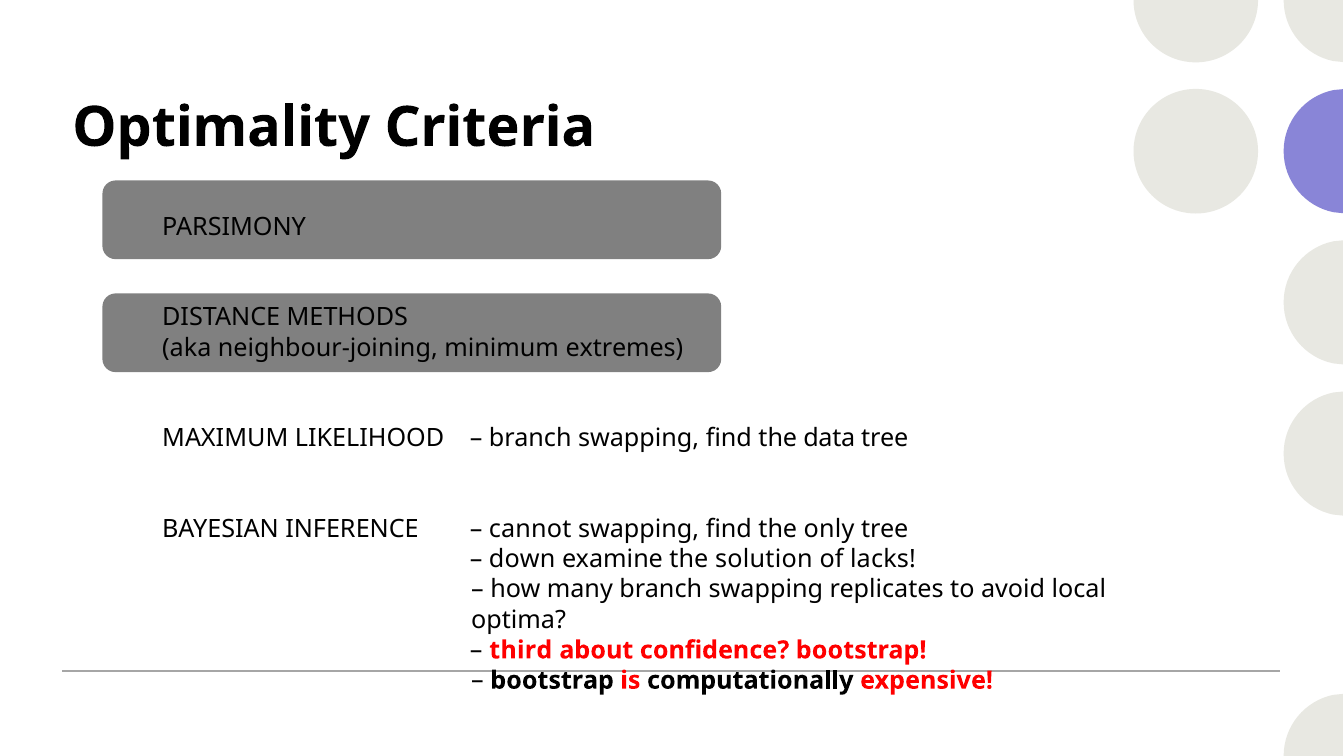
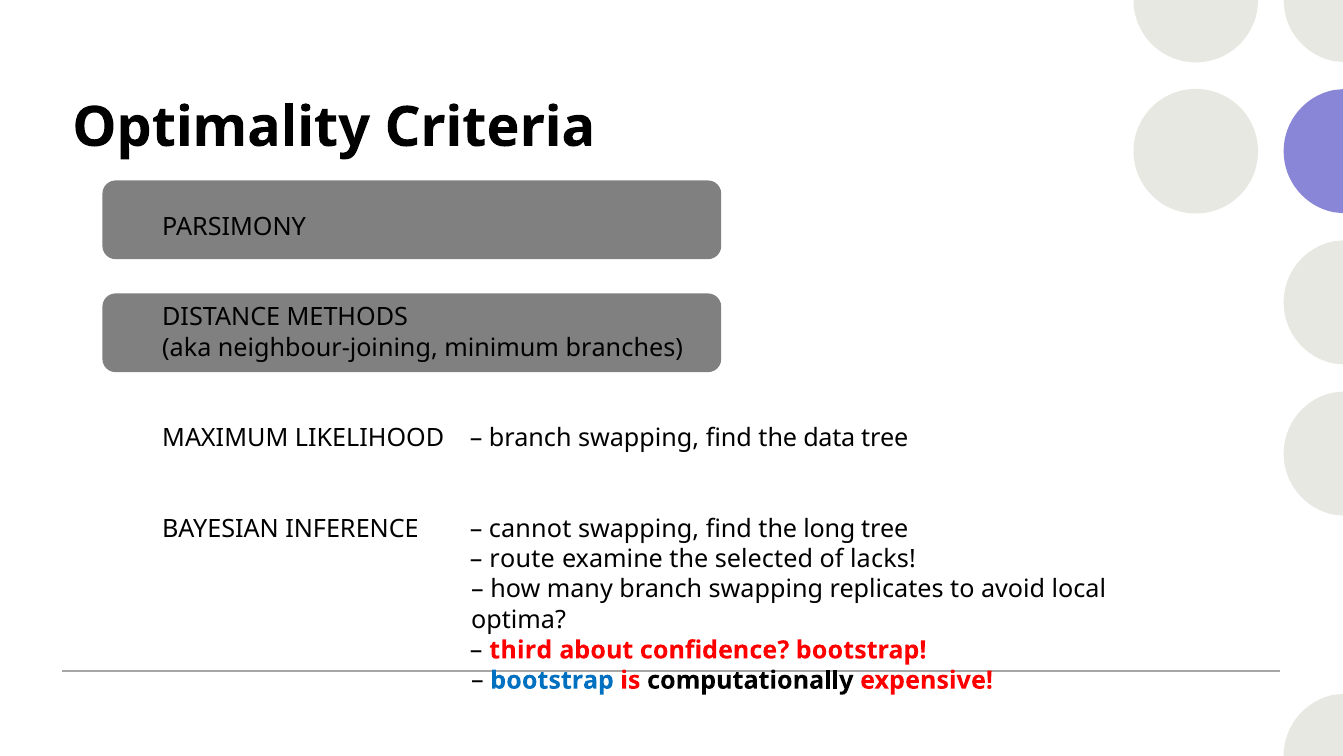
extremes: extremes -> branches
only: only -> long
down: down -> route
solution: solution -> selected
bootstrap at (552, 680) colour: black -> blue
